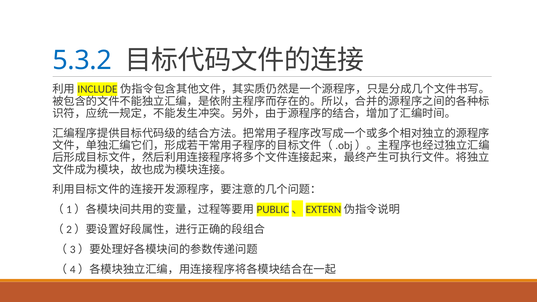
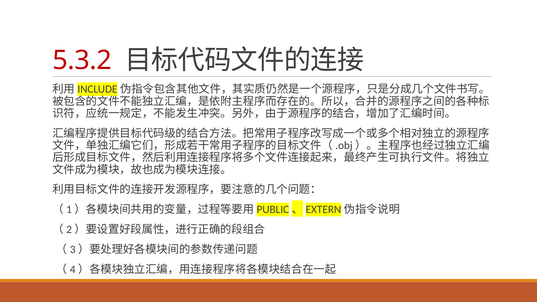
5.3.2 colour: blue -> red
